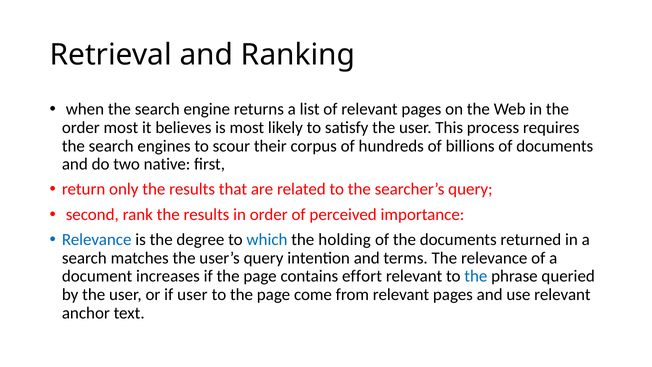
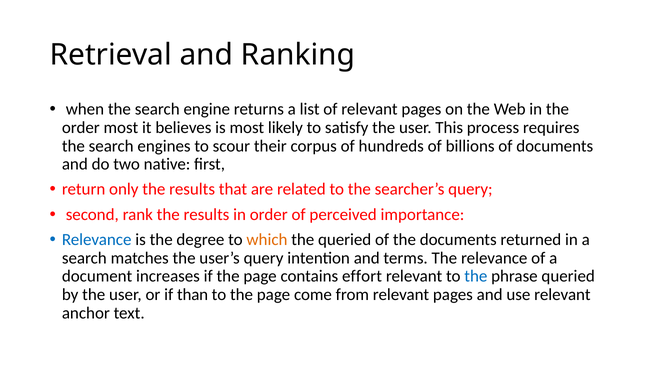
which colour: blue -> orange
the holding: holding -> queried
if user: user -> than
